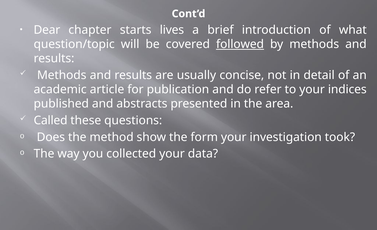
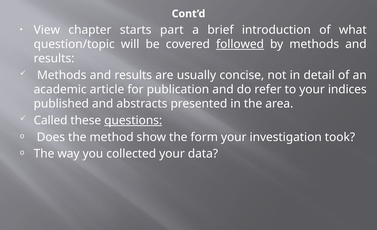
Dear: Dear -> View
lives: lives -> part
questions underline: none -> present
